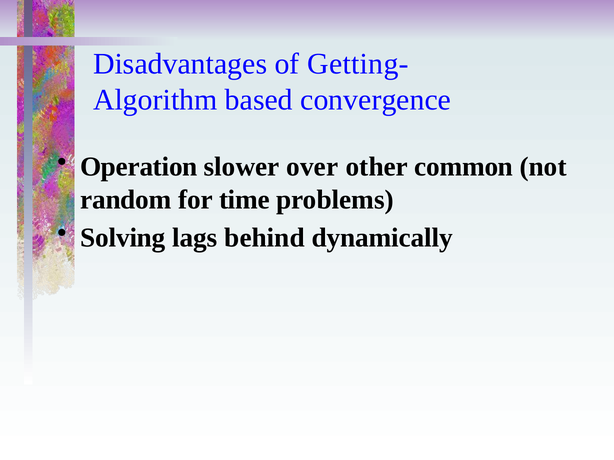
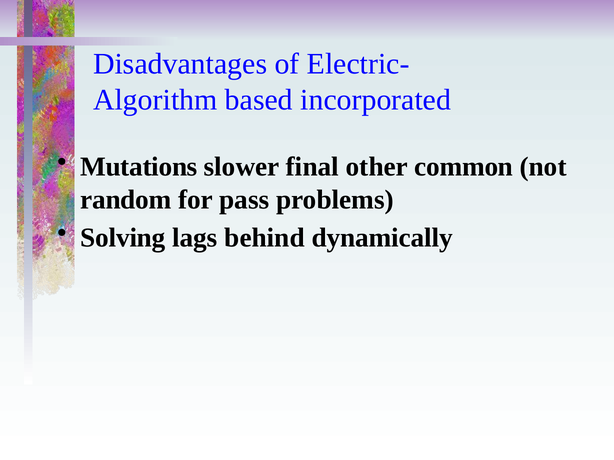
Getting-: Getting- -> Electric-
convergence: convergence -> incorporated
Operation: Operation -> Mutations
over: over -> final
time: time -> pass
